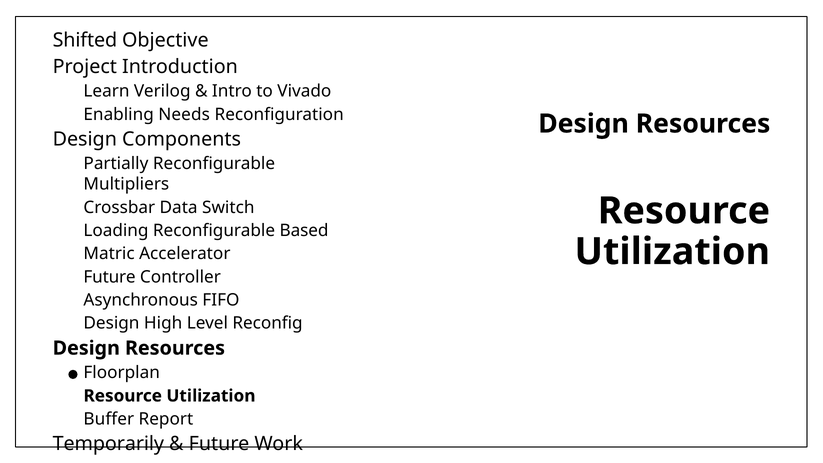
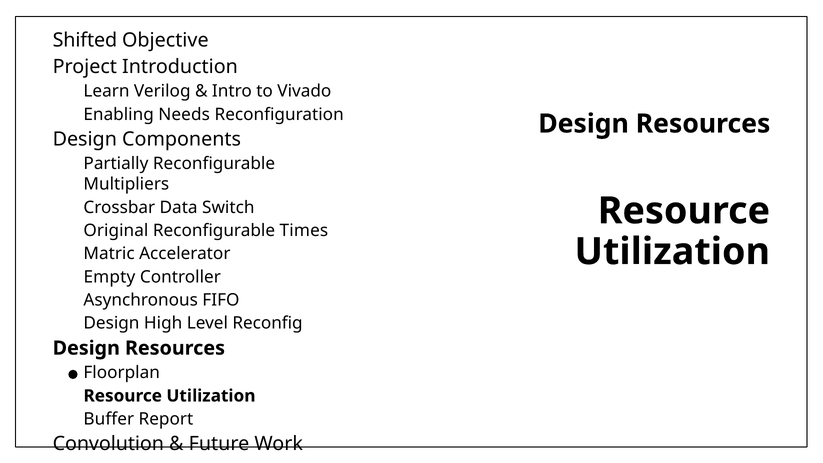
Loading: Loading -> Original
Based: Based -> Times
Future at (110, 277): Future -> Empty
Temporarily: Temporarily -> Convolution
